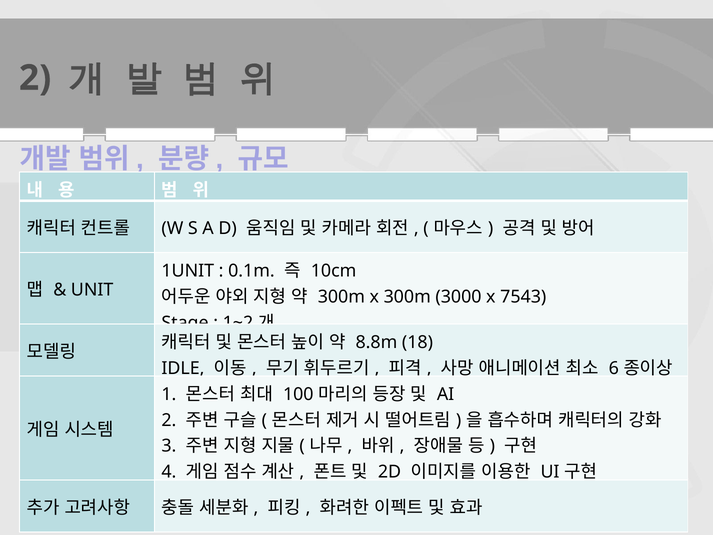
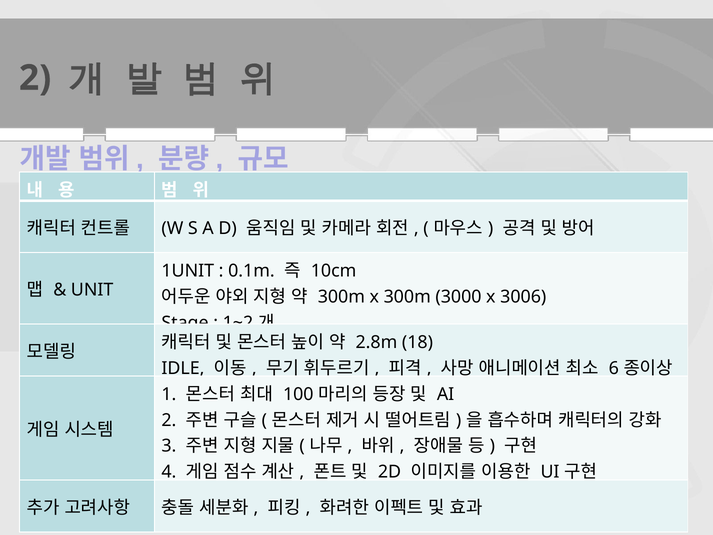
7543: 7543 -> 3006
8.8m: 8.8m -> 2.8m
